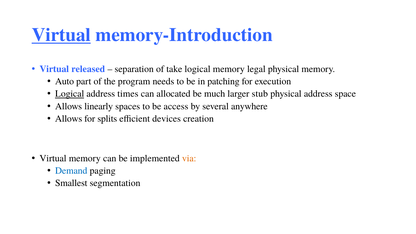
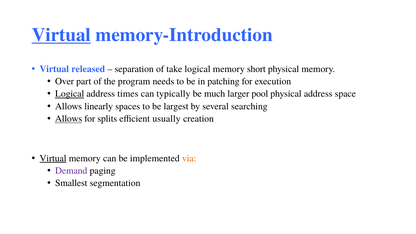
legal: legal -> short
Auto: Auto -> Over
allocated: allocated -> typically
stub: stub -> pool
access: access -> largest
anywhere: anywhere -> searching
Allows at (69, 119) underline: none -> present
devices: devices -> usually
Virtual at (53, 158) underline: none -> present
Demand colour: blue -> purple
